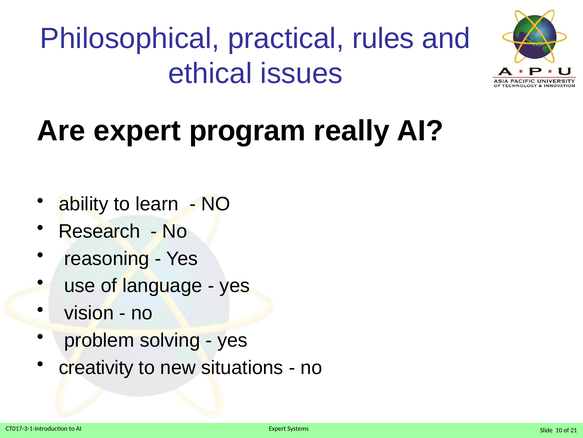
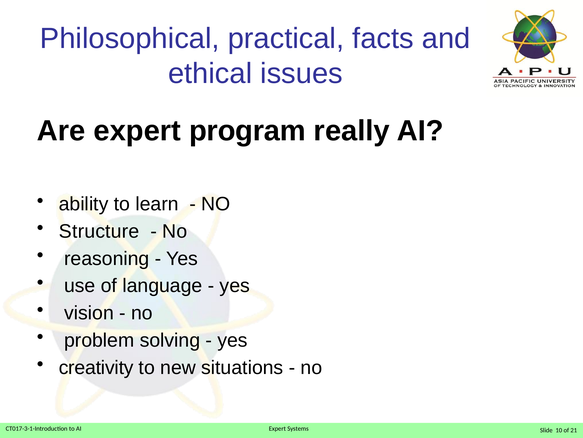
rules: rules -> facts
Research: Research -> Structure
